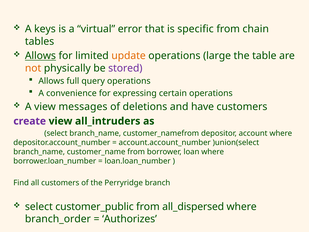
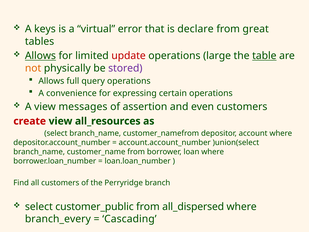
specific: specific -> declare
chain: chain -> great
update colour: orange -> red
table underline: none -> present
deletions: deletions -> assertion
have: have -> even
create colour: purple -> red
all_intruders: all_intruders -> all_resources
branch_order: branch_order -> branch_every
Authorizes: Authorizes -> Cascading
